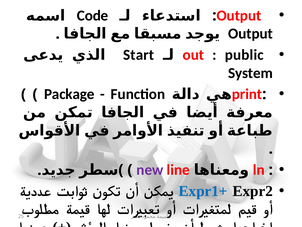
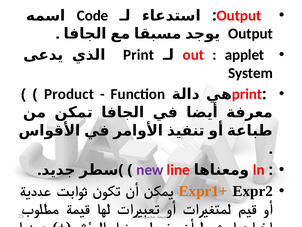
Start at (139, 55): Start -> Print
public: public -> applet
Package: Package -> Product
Expr1+ colour: blue -> orange
